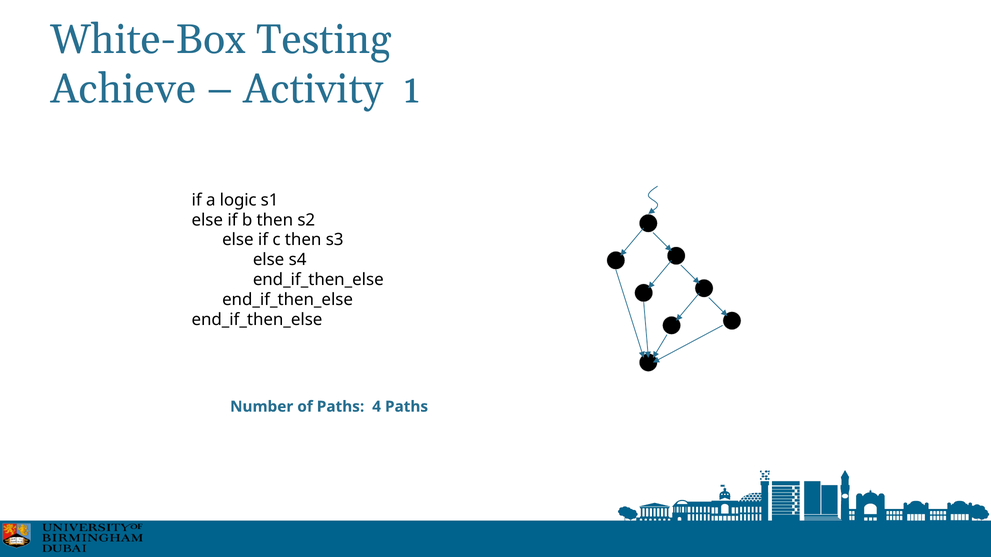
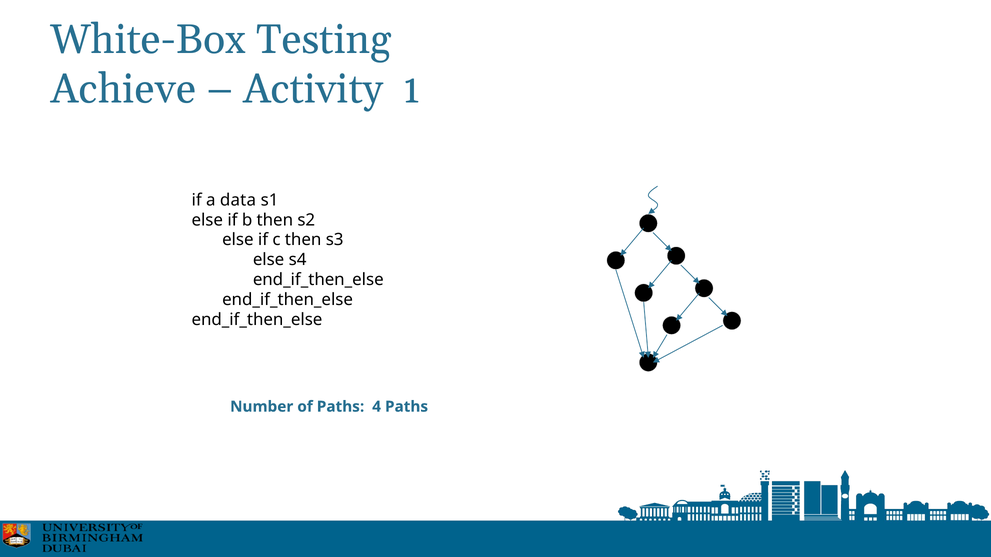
logic: logic -> data
